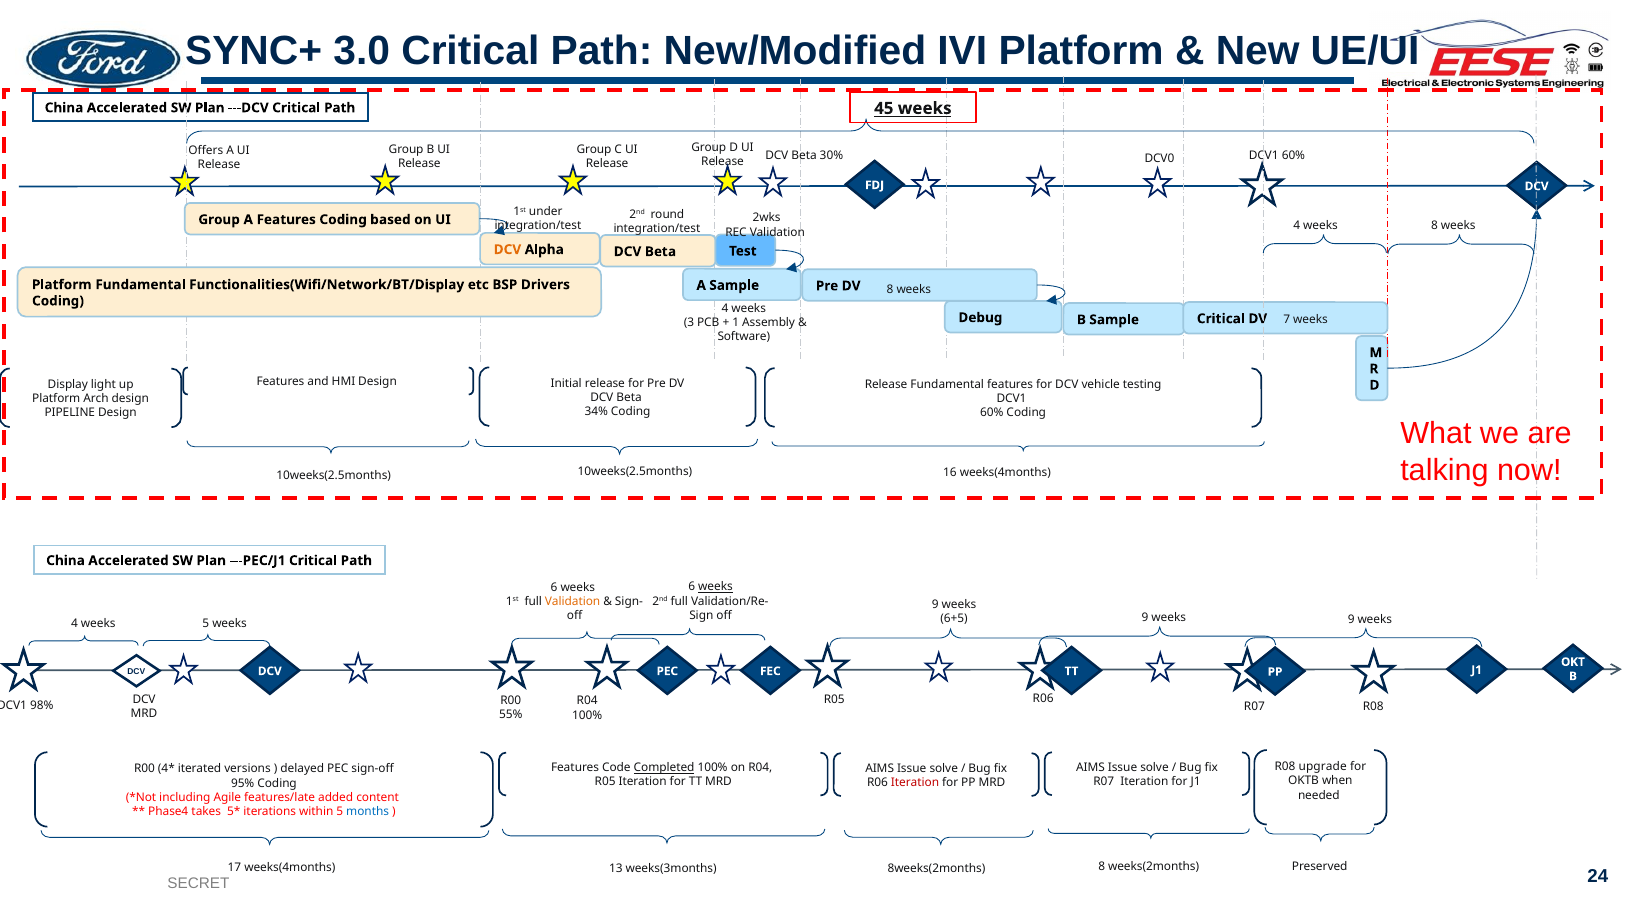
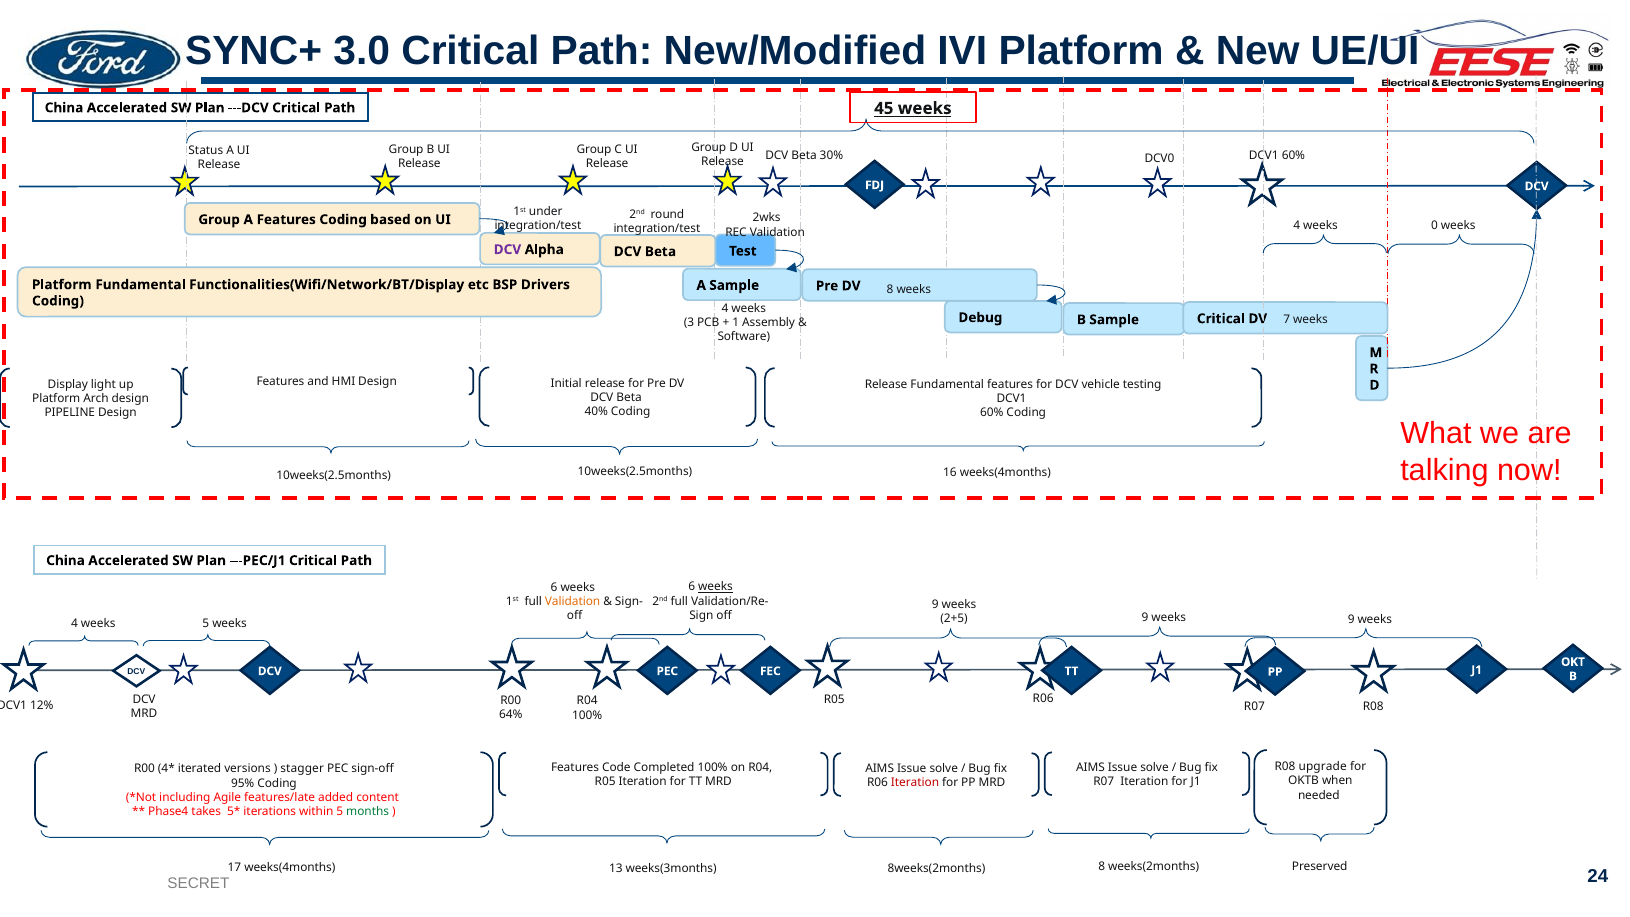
Offers: Offers -> Status
4 weeks 8: 8 -> 0
DCV at (507, 249) colour: orange -> purple
34%: 34% -> 40%
6+5: 6+5 -> 2+5
98%: 98% -> 12%
55%: 55% -> 64%
Completed underline: present -> none
delayed: delayed -> stagger
months colour: blue -> green
